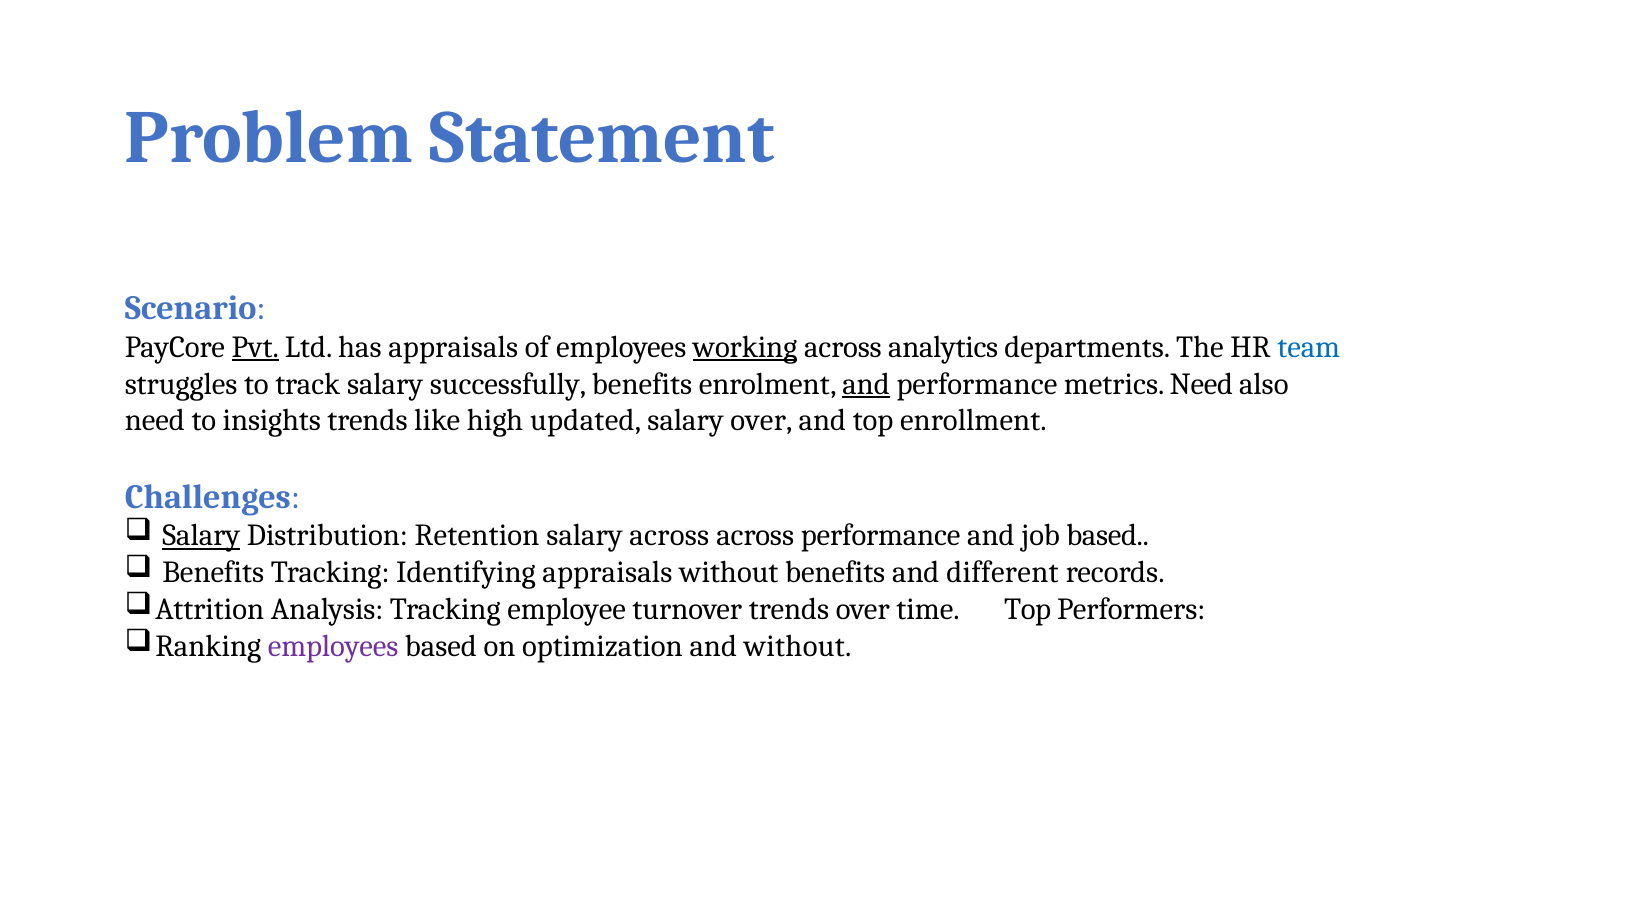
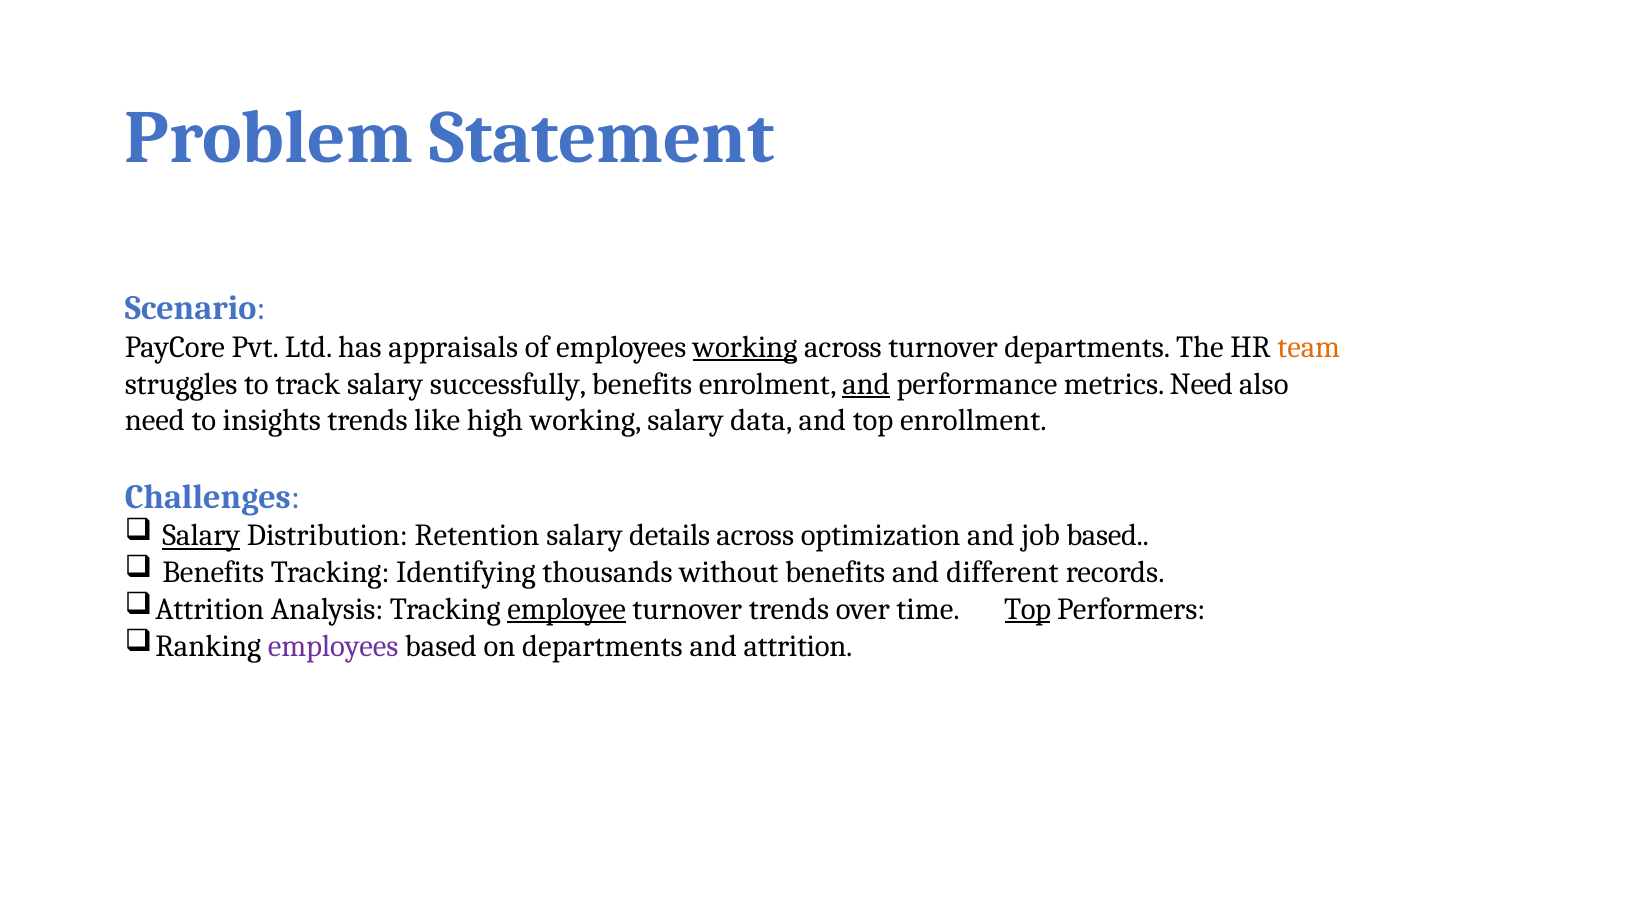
Pvt underline: present -> none
across analytics: analytics -> turnover
team colour: blue -> orange
high updated: updated -> working
salary over: over -> data
salary across: across -> details
across performance: performance -> optimization
Identifying appraisals: appraisals -> thousands
employee underline: none -> present
Top at (1028, 609) underline: none -> present
on optimization: optimization -> departments
and without: without -> attrition
